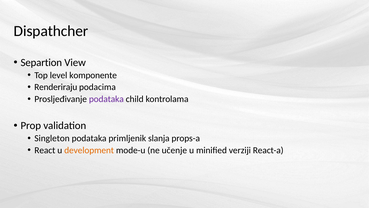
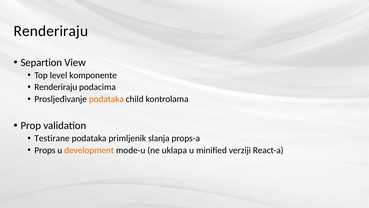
Dispathcher at (51, 31): Dispathcher -> Renderiraju
podataka at (106, 99) colour: purple -> orange
Singleton: Singleton -> Testirane
React: React -> Props
učenje: učenje -> uklapa
